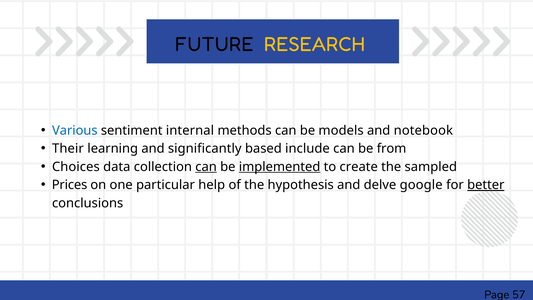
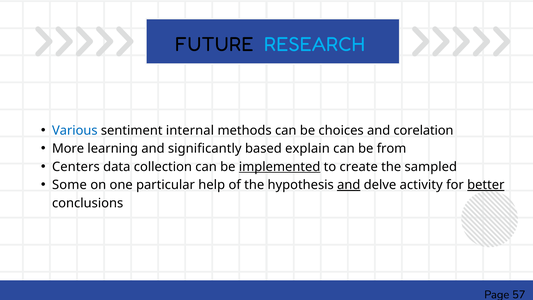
RESEARCH colour: yellow -> light blue
models: models -> choices
notebook: notebook -> corelation
Their: Their -> More
include: include -> explain
Choices: Choices -> Centers
can at (206, 167) underline: present -> none
Prices: Prices -> Some
and at (349, 185) underline: none -> present
google: google -> activity
